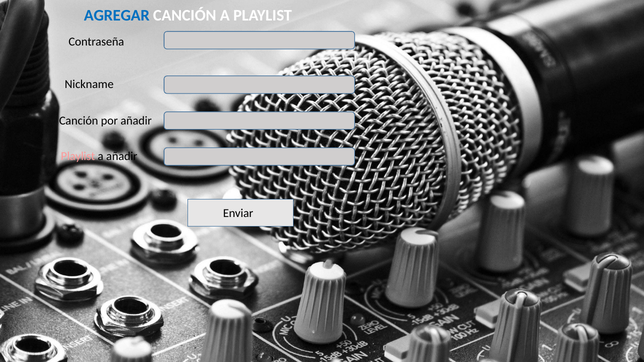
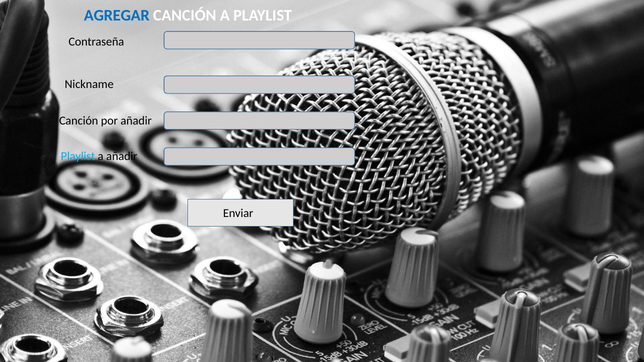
Playlist at (78, 156) colour: pink -> light blue
